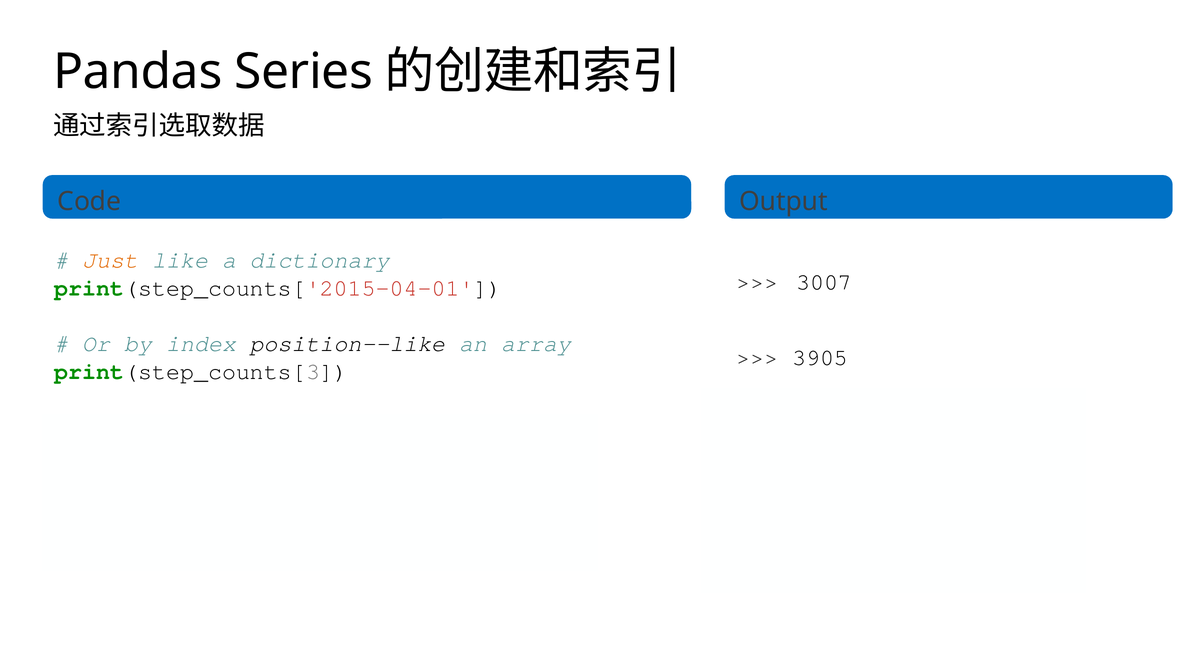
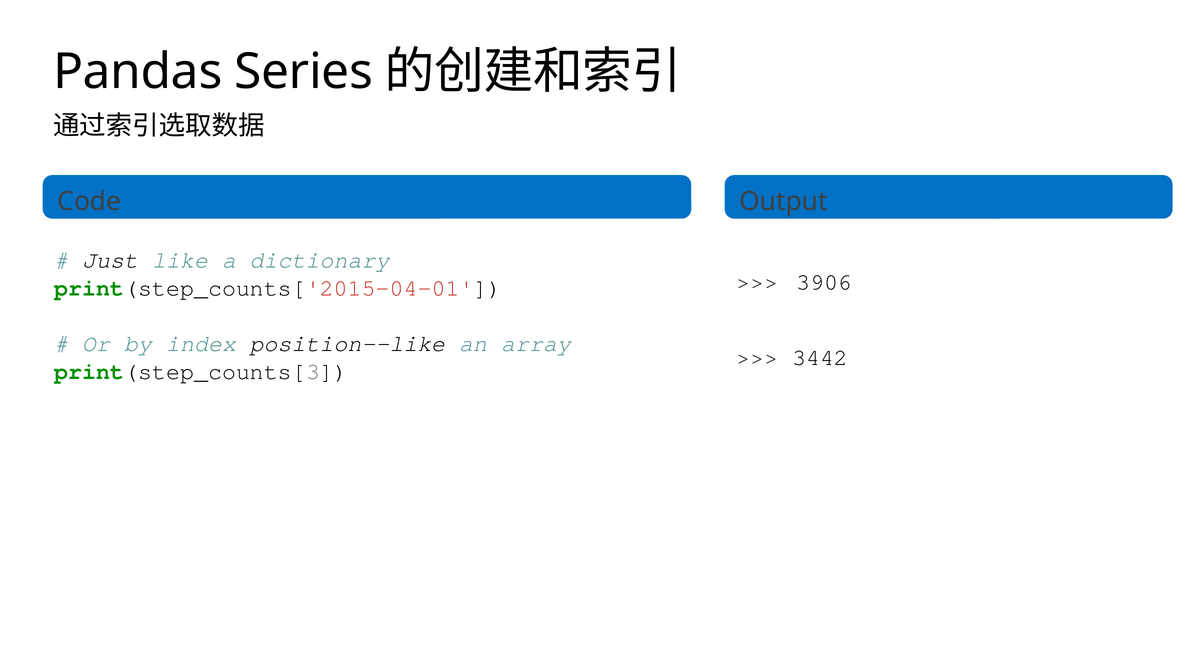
Just colour: orange -> black
3007: 3007 -> 3906
3905: 3905 -> 3442
